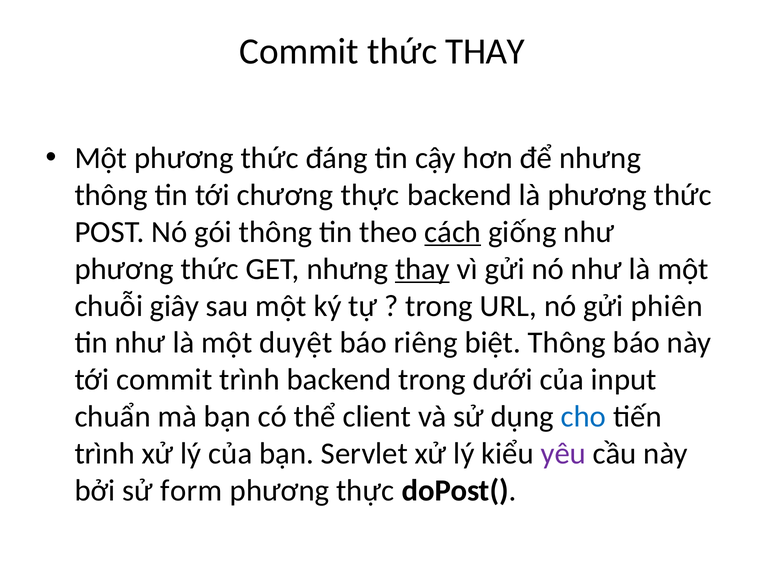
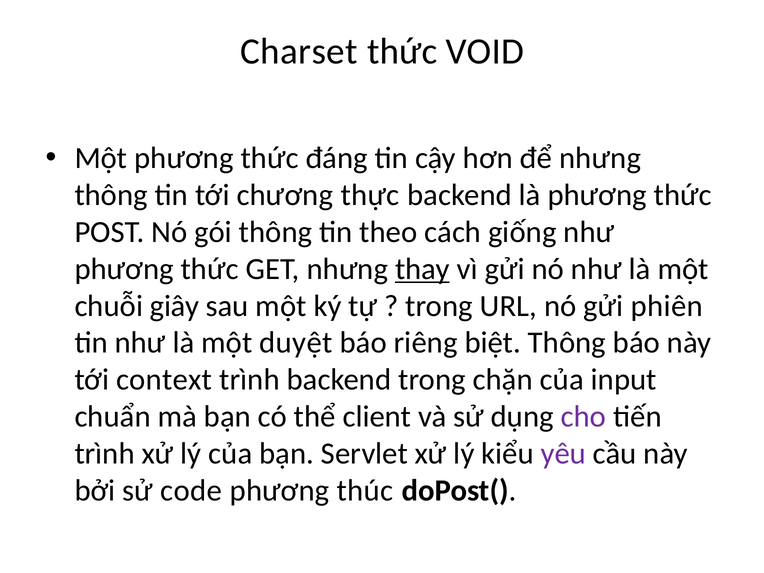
Commit at (299, 52): Commit -> Charset
thức THAY: THAY -> VOID
cách underline: present -> none
tới commit: commit -> context
dưới: dưới -> chặn
cho colour: blue -> purple
form: form -> code
phương thực: thực -> thúc
